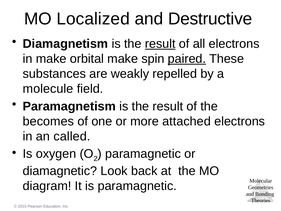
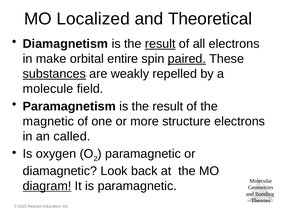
Destructive: Destructive -> Theoretical
orbital make: make -> entire
substances underline: none -> present
becomes: becomes -> magnetic
attached: attached -> structure
diagram underline: none -> present
